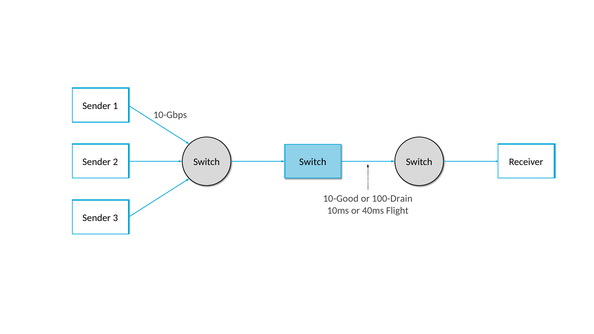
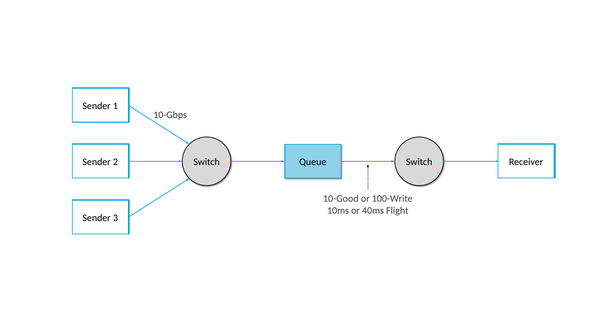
Switch at (313, 162): Switch -> Queue
100-Drain: 100-Drain -> 100-Write
